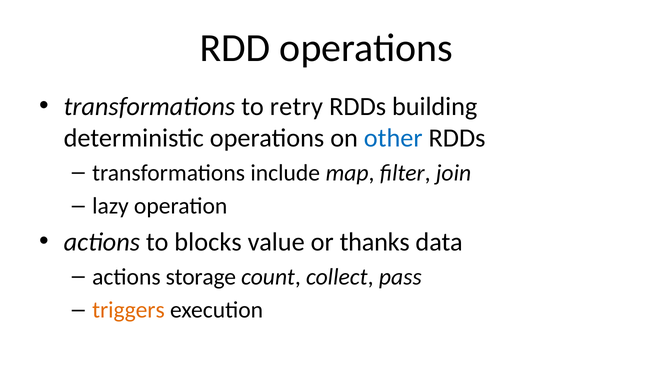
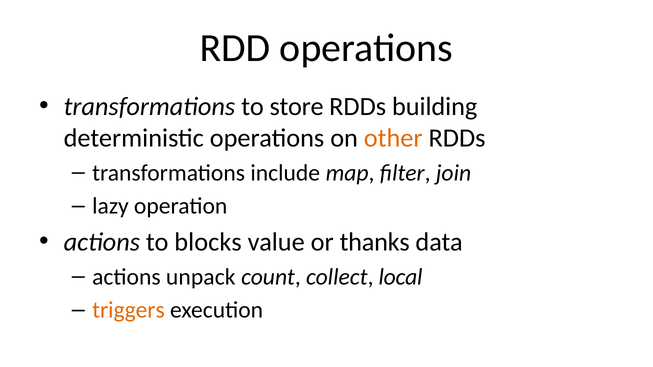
retry: retry -> store
other colour: blue -> orange
storage: storage -> unpack
pass: pass -> local
